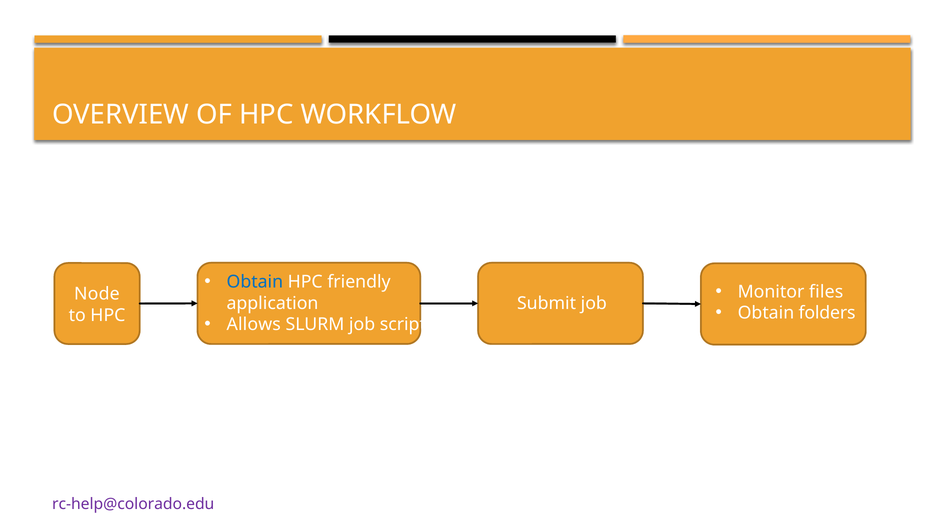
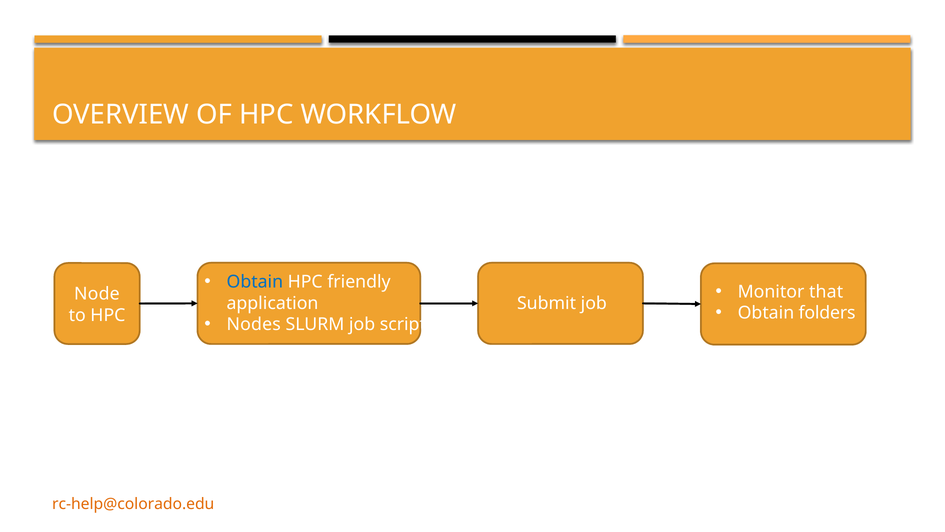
files: files -> that
Allows: Allows -> Nodes
rc-help@colorado.edu colour: purple -> orange
